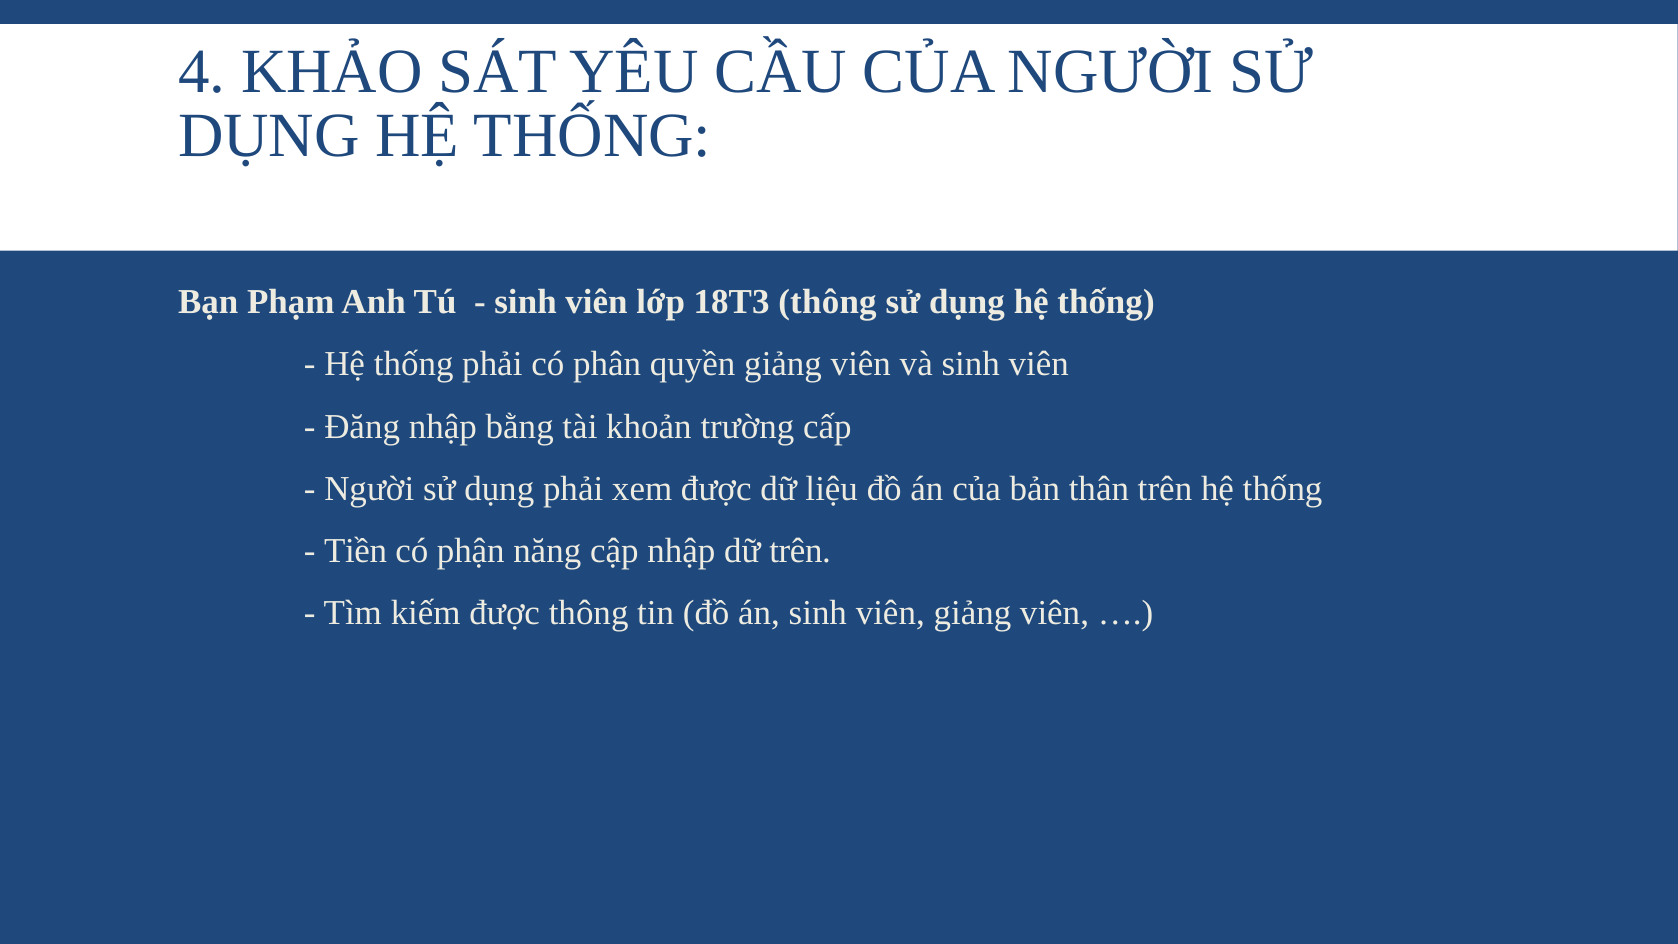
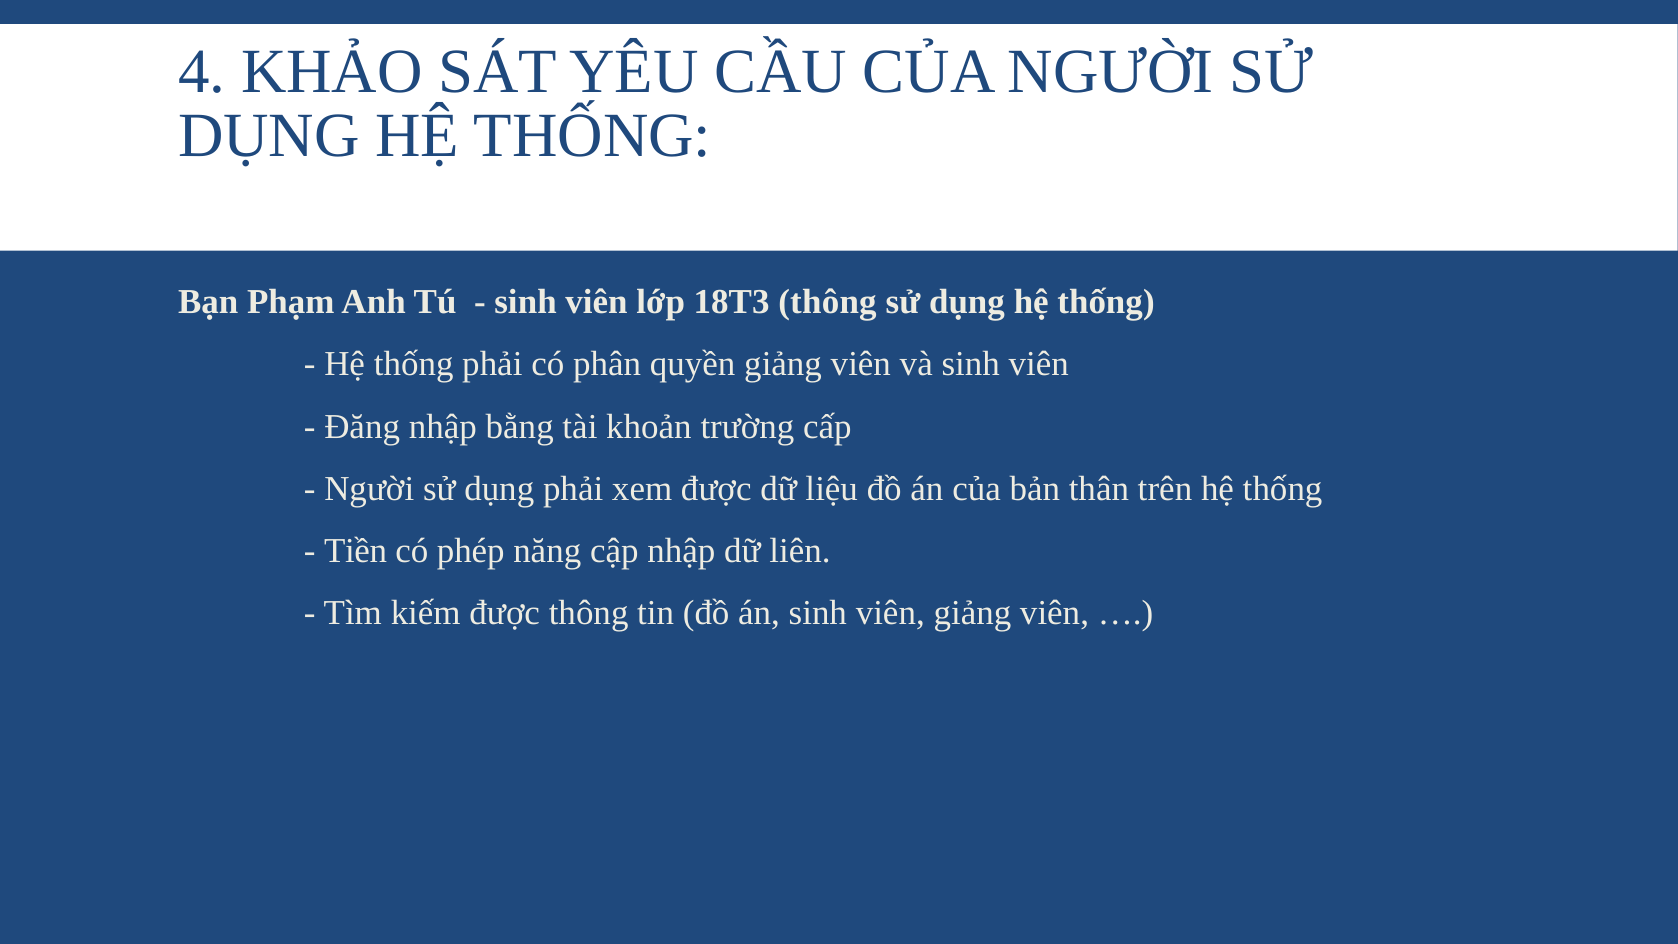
phận: phận -> phép
dữ trên: trên -> liên
